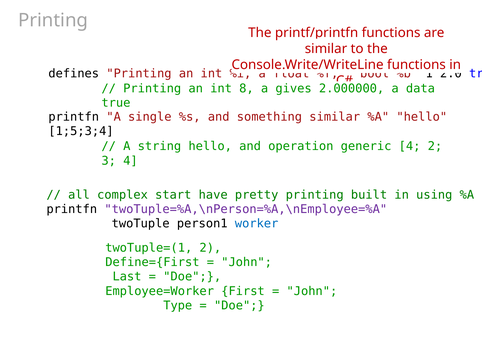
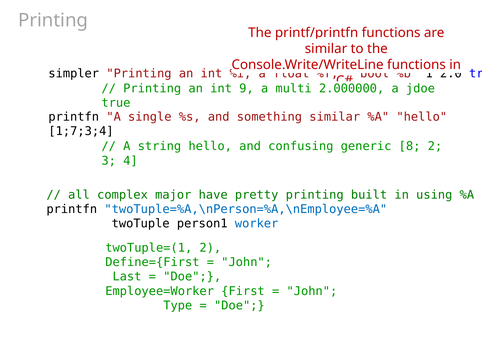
defines: defines -> simpler
8: 8 -> 9
gives: gives -> multi
data: data -> jdoe
1;5;3;4: 1;5;3;4 -> 1;7;3;4
operation: operation -> confusing
generic 4: 4 -> 8
start: start -> major
twoTuple=%A,\nPerson=%A,\nEmployee=%A colour: purple -> blue
